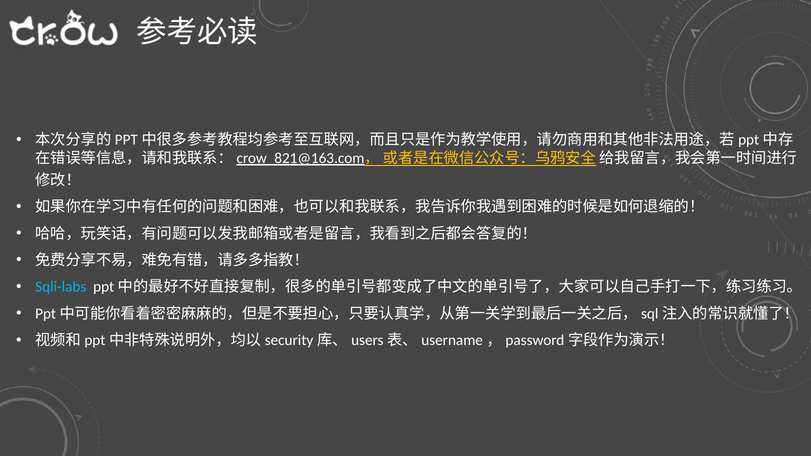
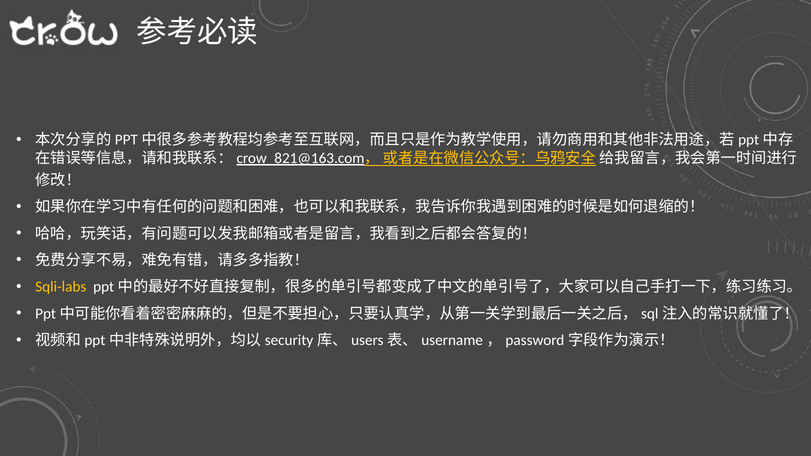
Sqli-labs colour: light blue -> yellow
